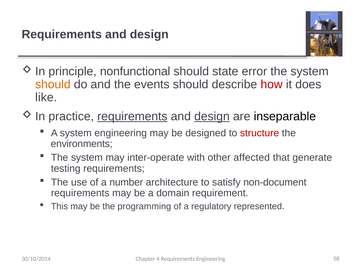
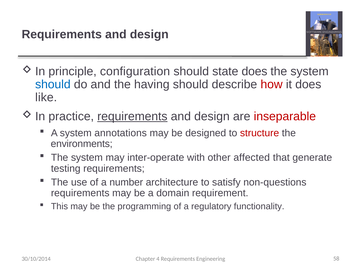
nonfunctional: nonfunctional -> configuration
state error: error -> does
should at (53, 84) colour: orange -> blue
events: events -> having
design at (212, 116) underline: present -> none
inseparable colour: black -> red
system engineering: engineering -> annotations
non-document: non-document -> non-questions
represented: represented -> functionality
